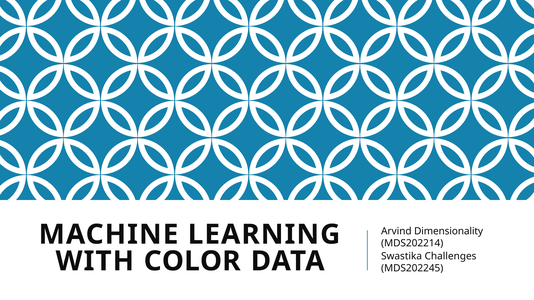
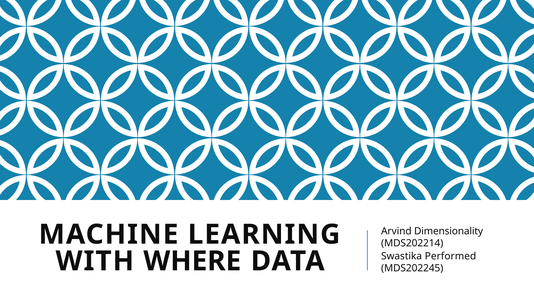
Challenges: Challenges -> Performed
COLOR: COLOR -> WHERE
